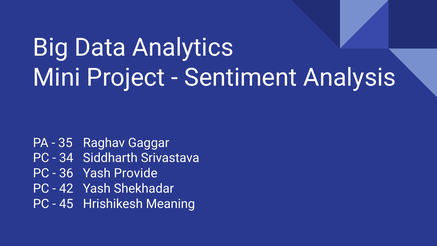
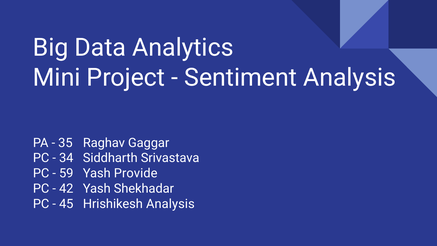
36: 36 -> 59
Hrishikesh Meaning: Meaning -> Analysis
